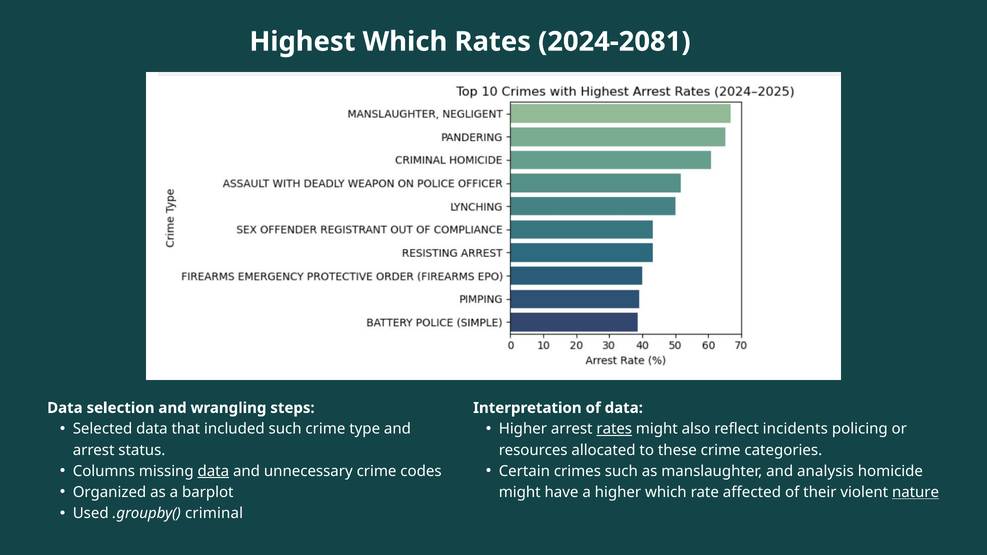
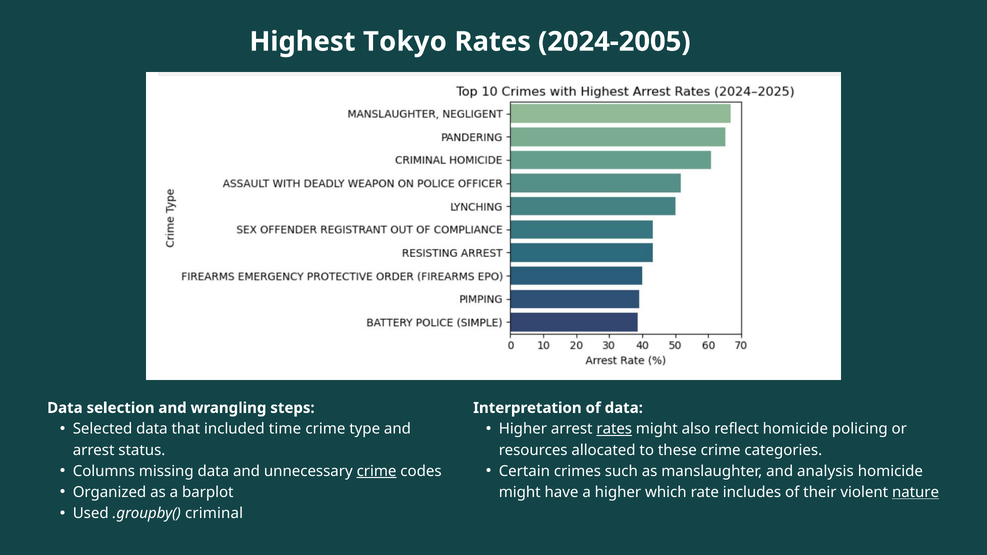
Highest Which: Which -> Tokyo
2024-2081: 2024-2081 -> 2024-2005
included such: such -> time
reflect incidents: incidents -> homicide
data at (213, 471) underline: present -> none
crime at (377, 471) underline: none -> present
affected: affected -> includes
